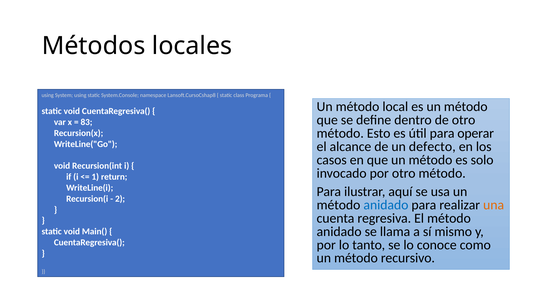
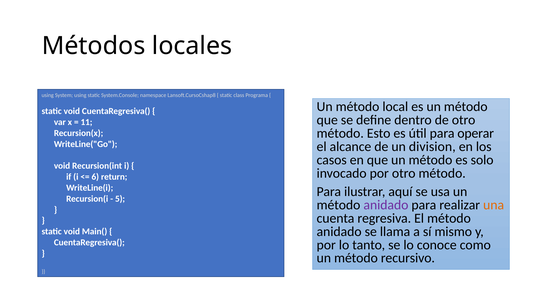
83: 83 -> 11
defecto: defecto -> division
1: 1 -> 6
2: 2 -> 5
anidado at (386, 205) colour: blue -> purple
